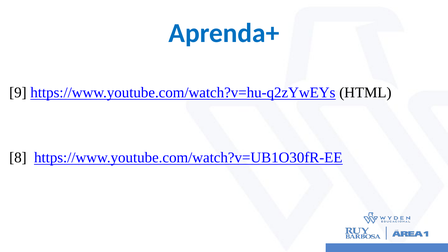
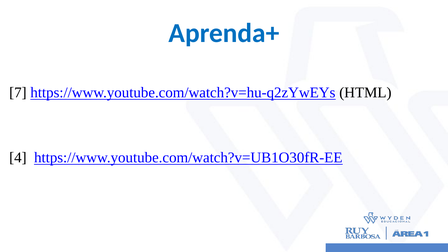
9: 9 -> 7
8: 8 -> 4
